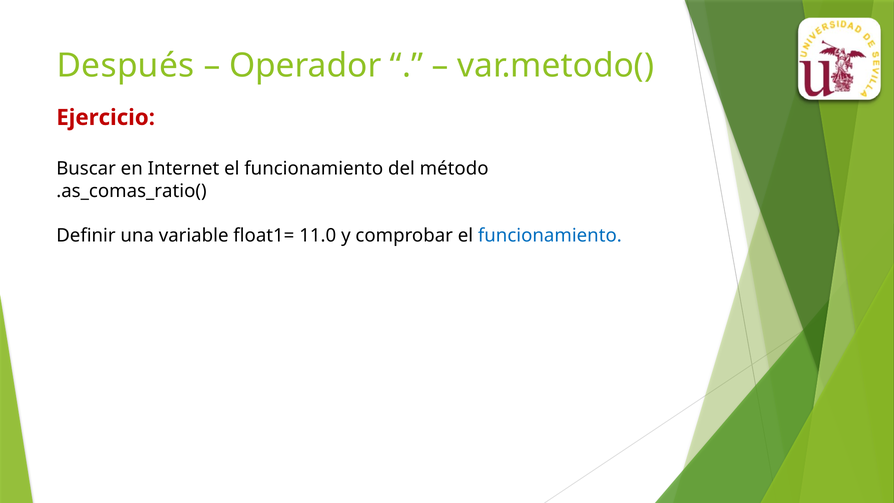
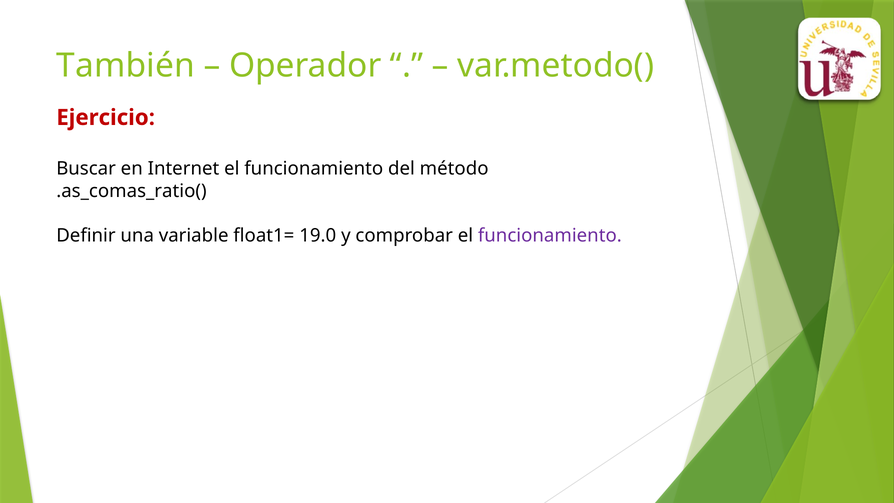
Después: Después -> También
11.0: 11.0 -> 19.0
funcionamiento at (550, 236) colour: blue -> purple
